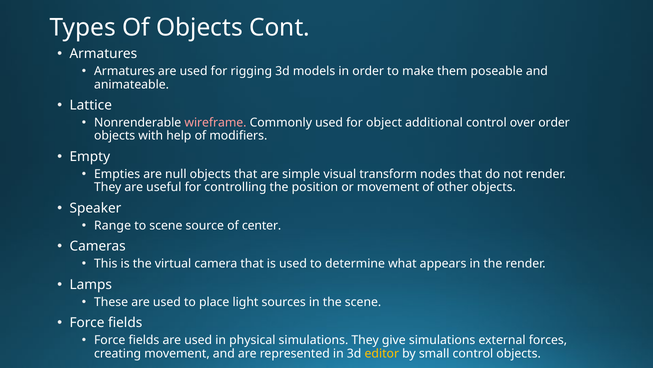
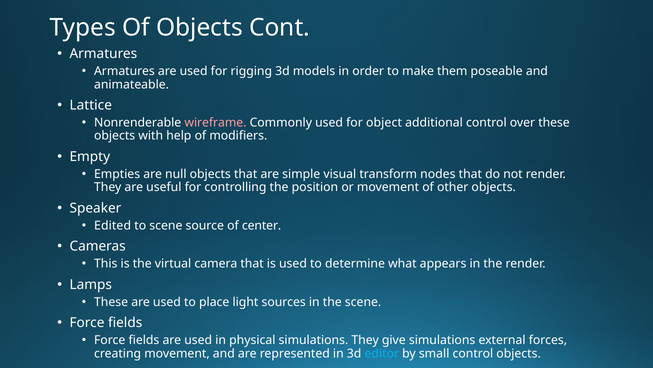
over order: order -> these
Range: Range -> Edited
editor colour: yellow -> light blue
